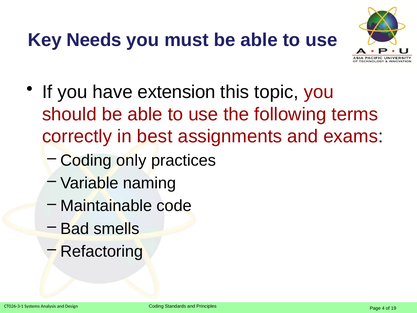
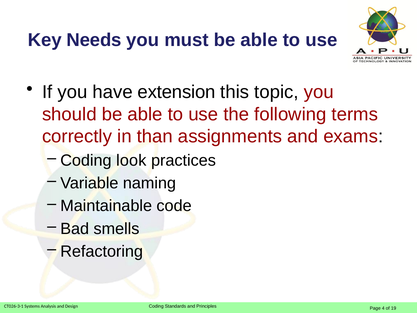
best: best -> than
only: only -> look
